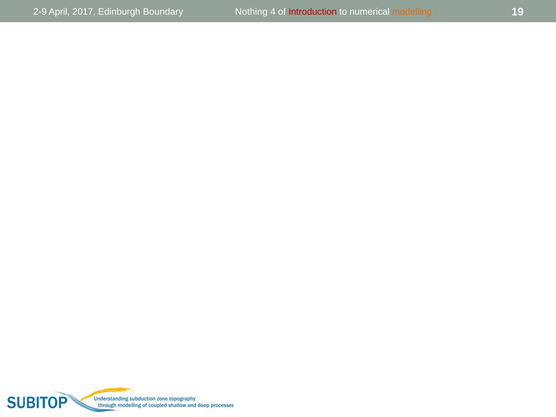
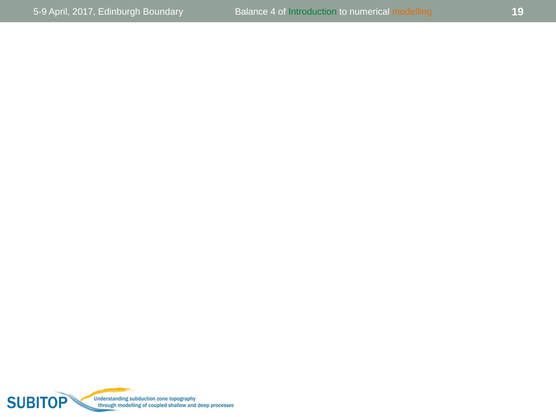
2-9: 2-9 -> 5-9
Nothing: Nothing -> Balance
Introduction colour: red -> green
